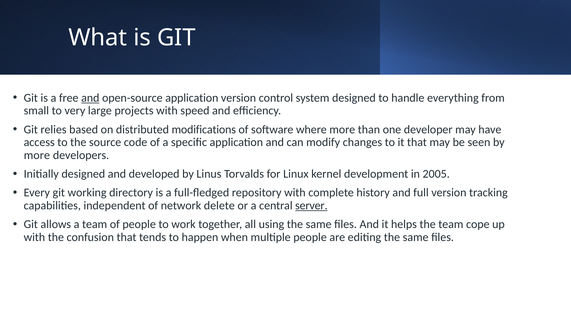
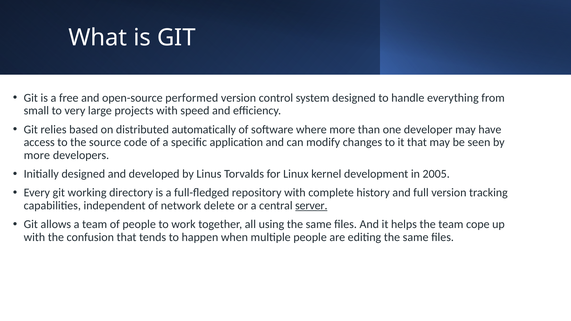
and at (90, 98) underline: present -> none
open-source application: application -> performed
modifications: modifications -> automatically
